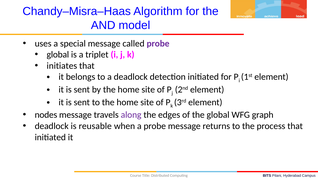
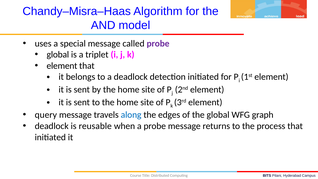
initiates at (62, 66): initiates -> element
nodes: nodes -> query
along colour: purple -> blue
